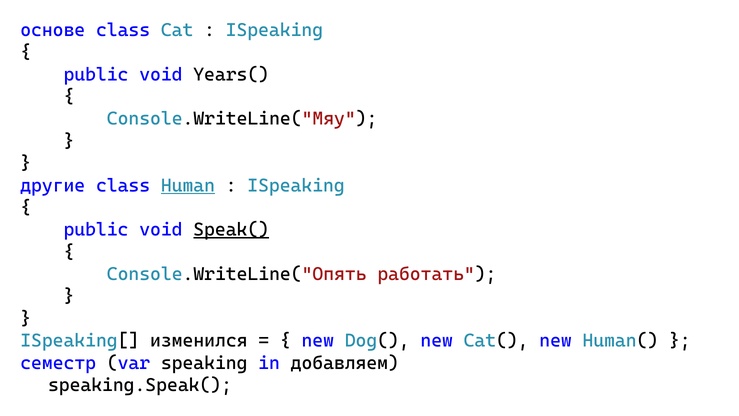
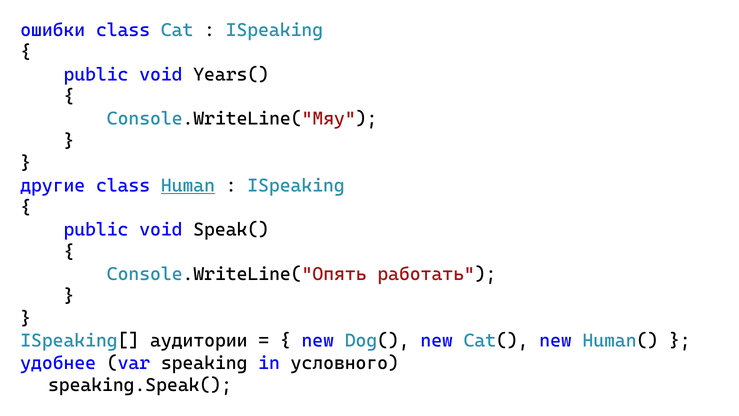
основе: основе -> ошибки
Speak( underline: present -> none
изменился: изменился -> аудитории
семестр: семестр -> удобнее
добавляем: добавляем -> условного
